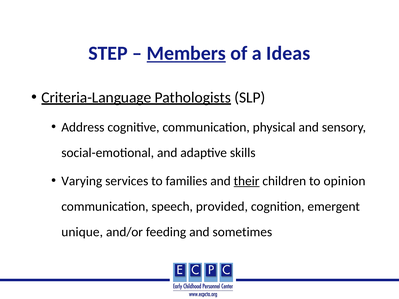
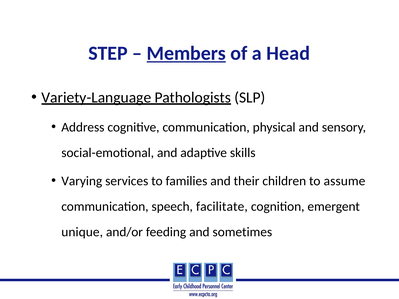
Ideas: Ideas -> Head
Criteria-Language: Criteria-Language -> Variety-Language
their underline: present -> none
opinion: opinion -> assume
provided: provided -> facilitate
